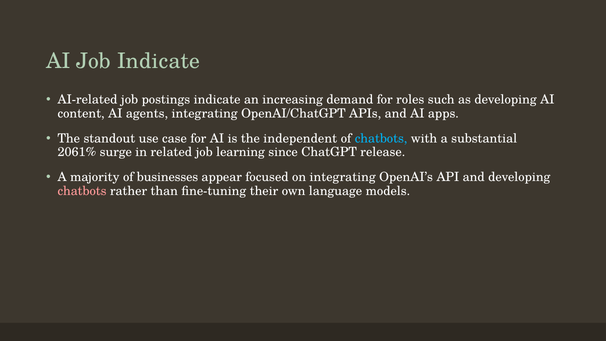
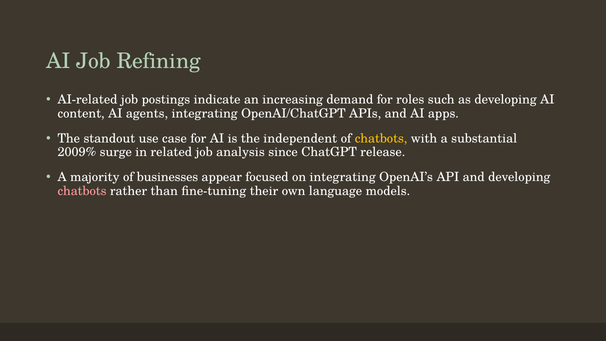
Job Indicate: Indicate -> Refining
chatbots at (381, 138) colour: light blue -> yellow
2061%: 2061% -> 2009%
learning: learning -> analysis
